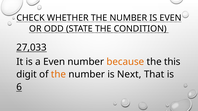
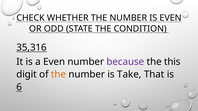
27,033: 27,033 -> 35,316
because colour: orange -> purple
Next: Next -> Take
